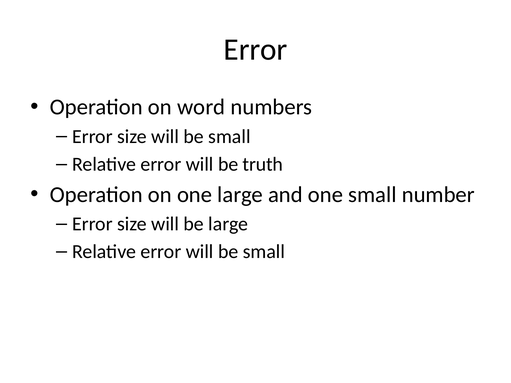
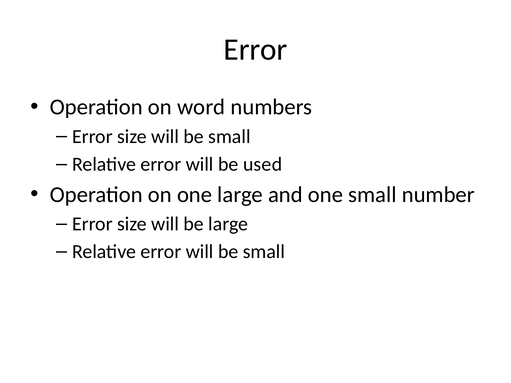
truth: truth -> used
